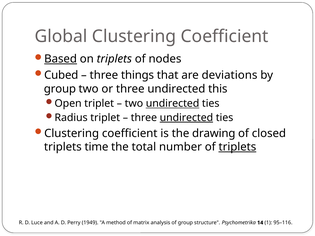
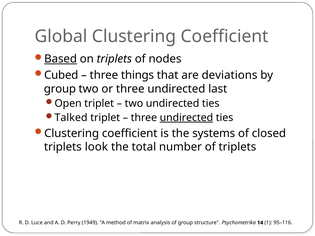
this: this -> last
undirected at (173, 104) underline: present -> none
Radius: Radius -> Talked
drawing: drawing -> systems
time: time -> look
triplets at (237, 147) underline: present -> none
